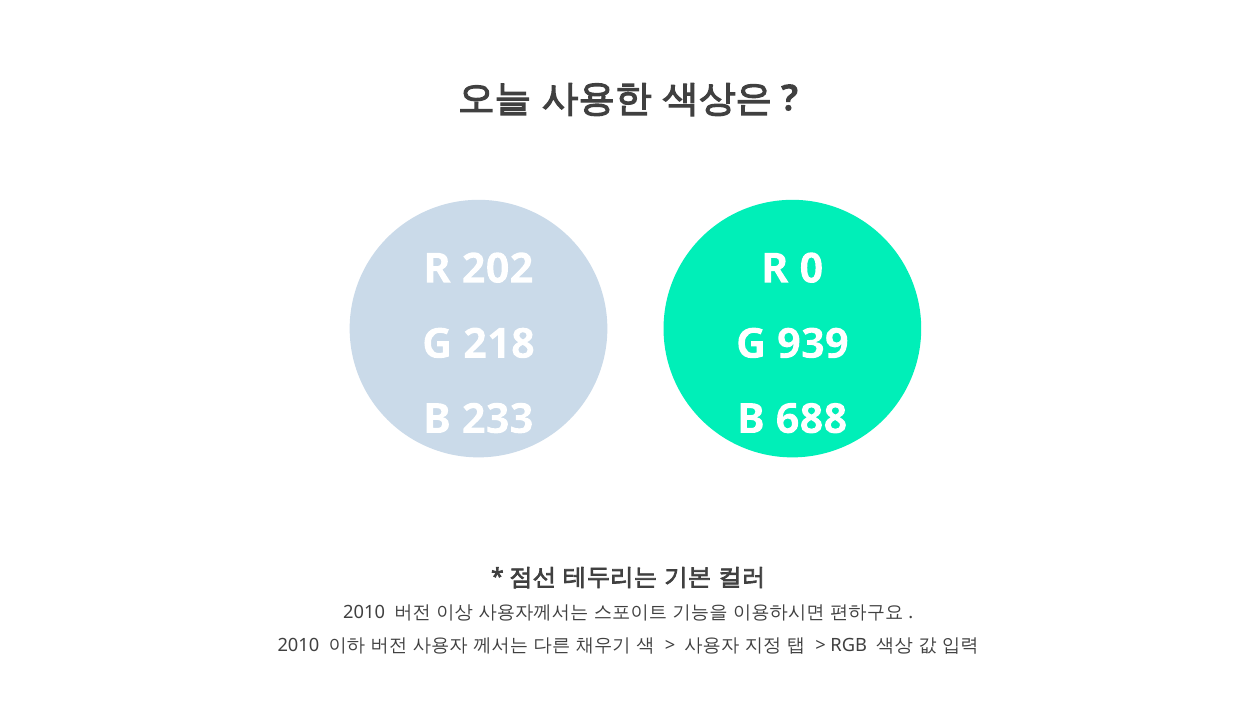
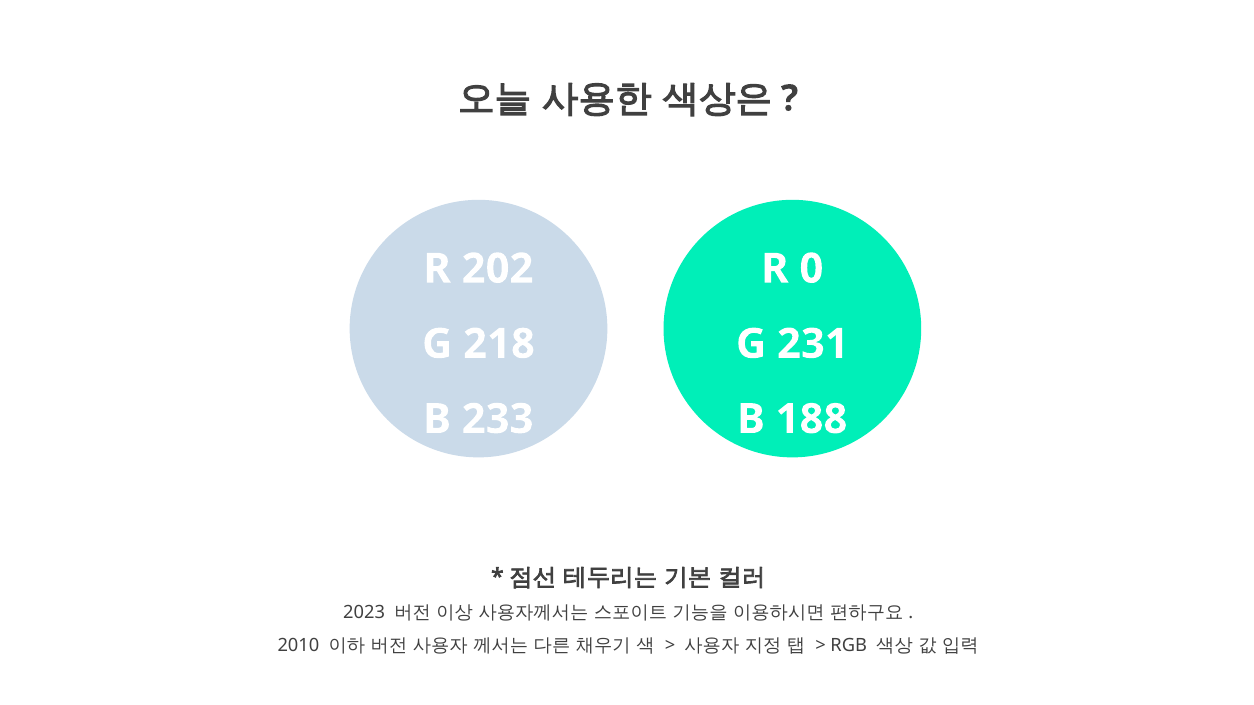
939: 939 -> 231
688: 688 -> 188
2010 at (364, 613): 2010 -> 2023
